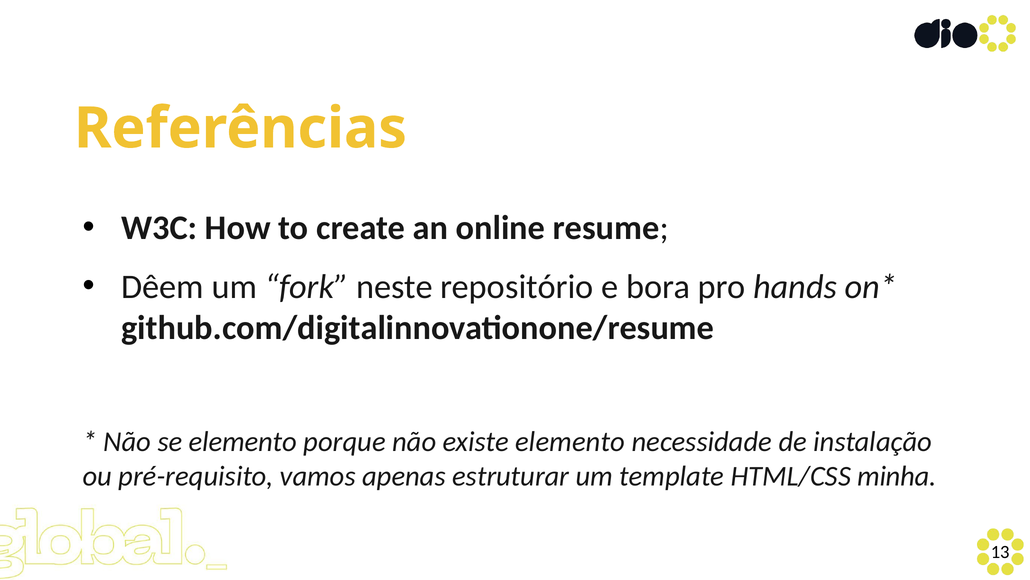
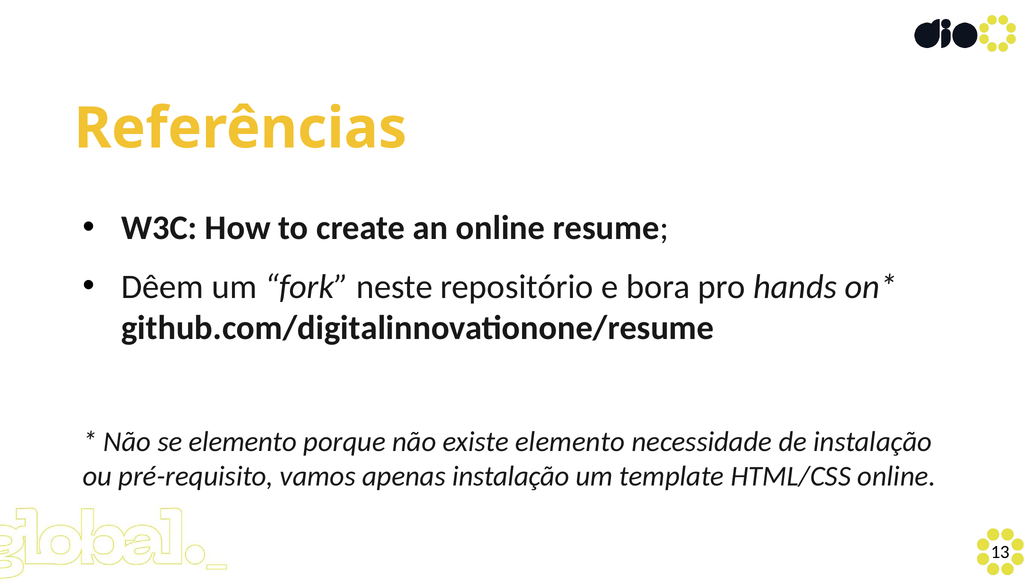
apenas estruturar: estruturar -> instalação
HTML/CSS minha: minha -> online
